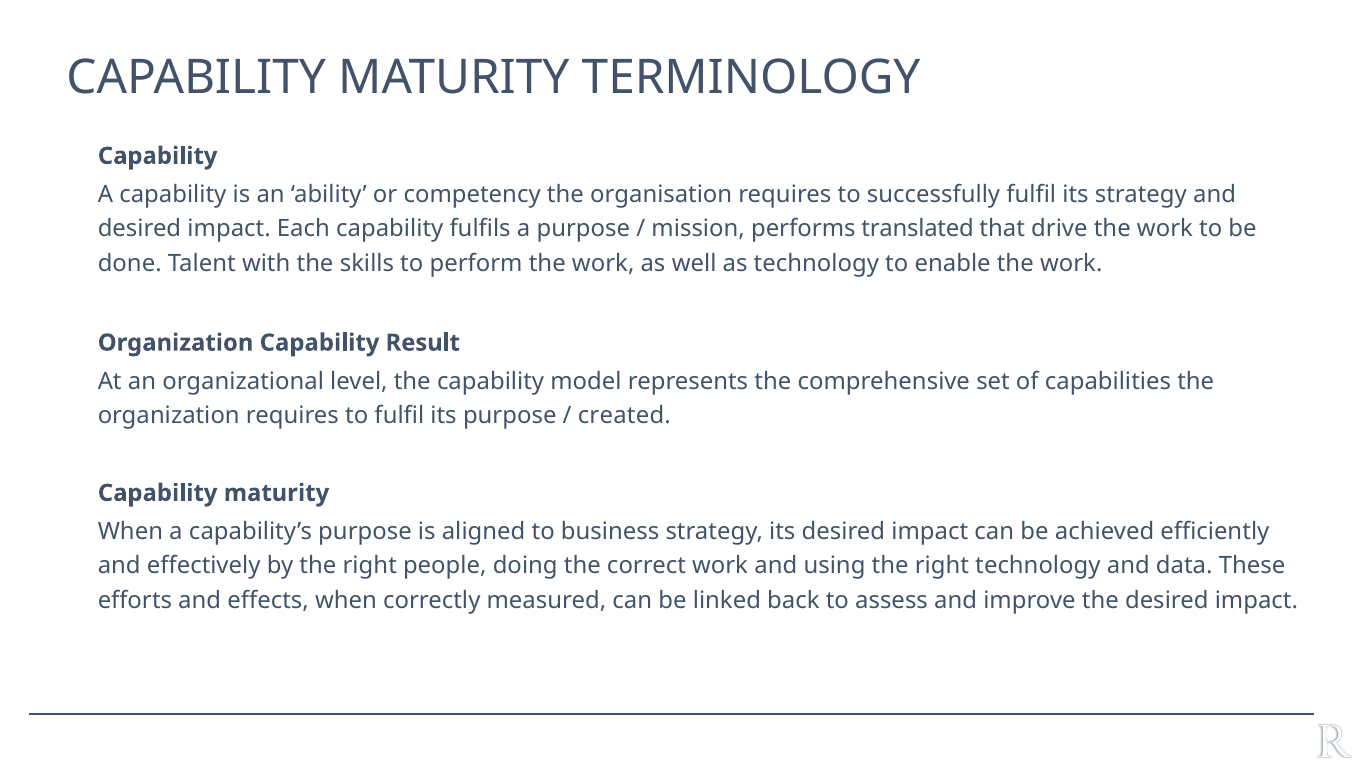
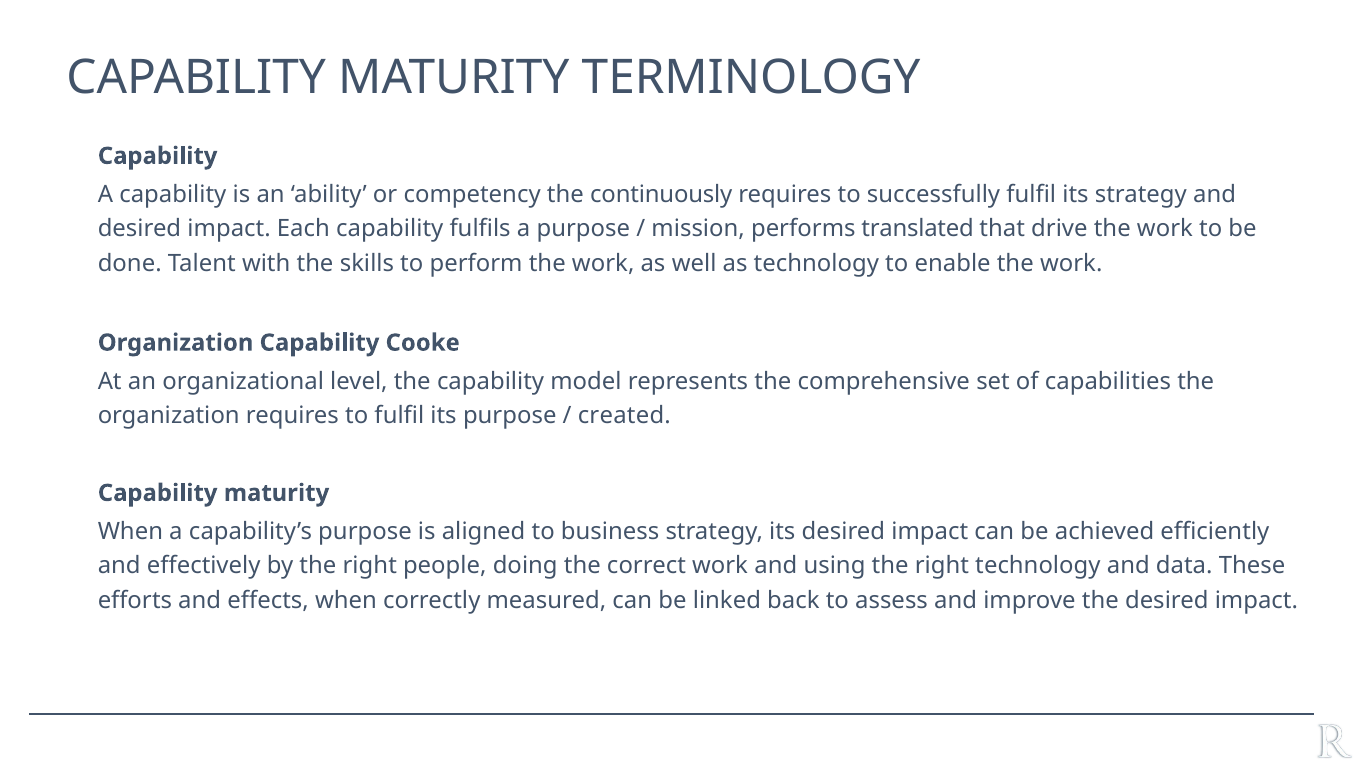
organisation: organisation -> continuously
Result: Result -> Cooke
